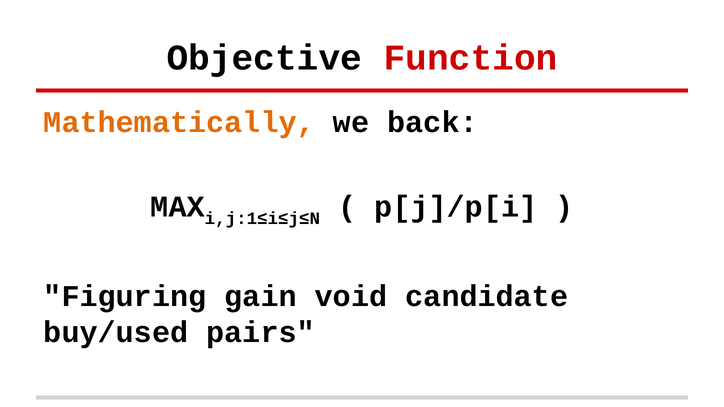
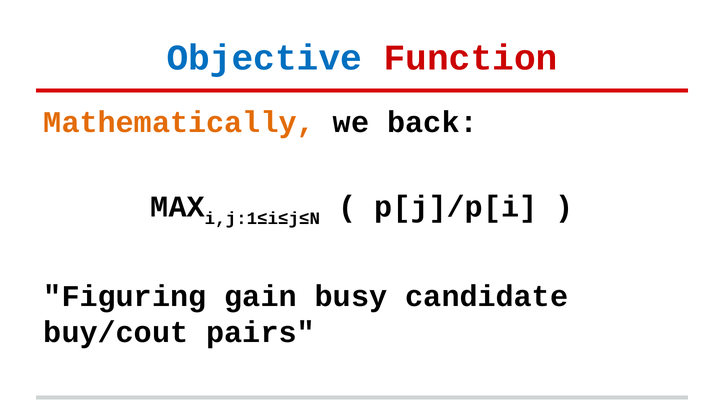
Objective colour: black -> blue
void: void -> busy
buy/used: buy/used -> buy/cout
